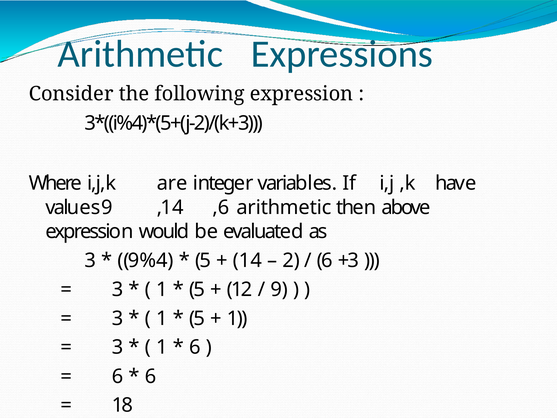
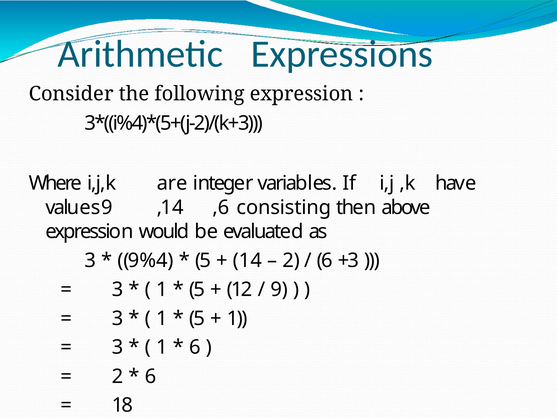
,6 arithmetic: arithmetic -> consisting
6 at (118, 376): 6 -> 2
